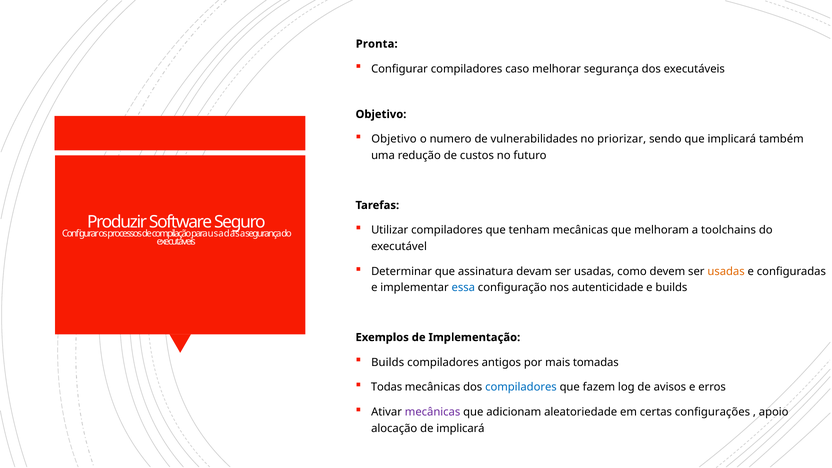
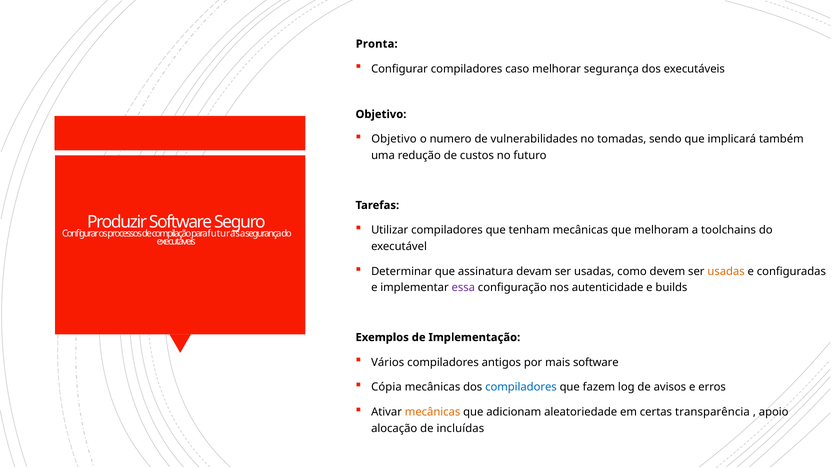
priorizar: priorizar -> tomadas
usadas at (224, 234): usadas -> futuras
essa colour: blue -> purple
Builds at (388, 362): Builds -> Vários
mais tomadas: tomadas -> software
Todas: Todas -> Cópia
mecânicas at (433, 412) colour: purple -> orange
configurações: configurações -> transparência
de implicará: implicará -> incluídas
